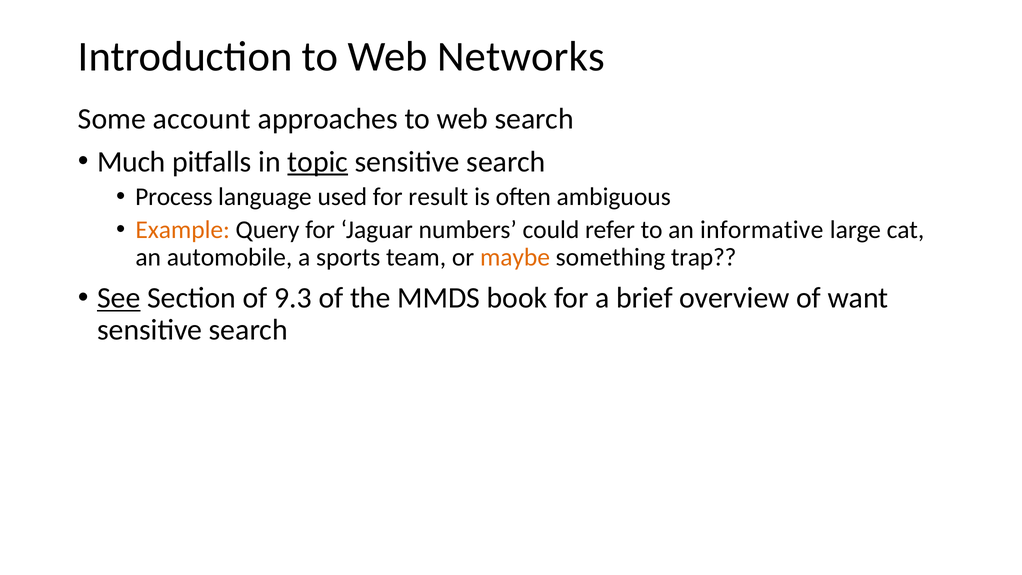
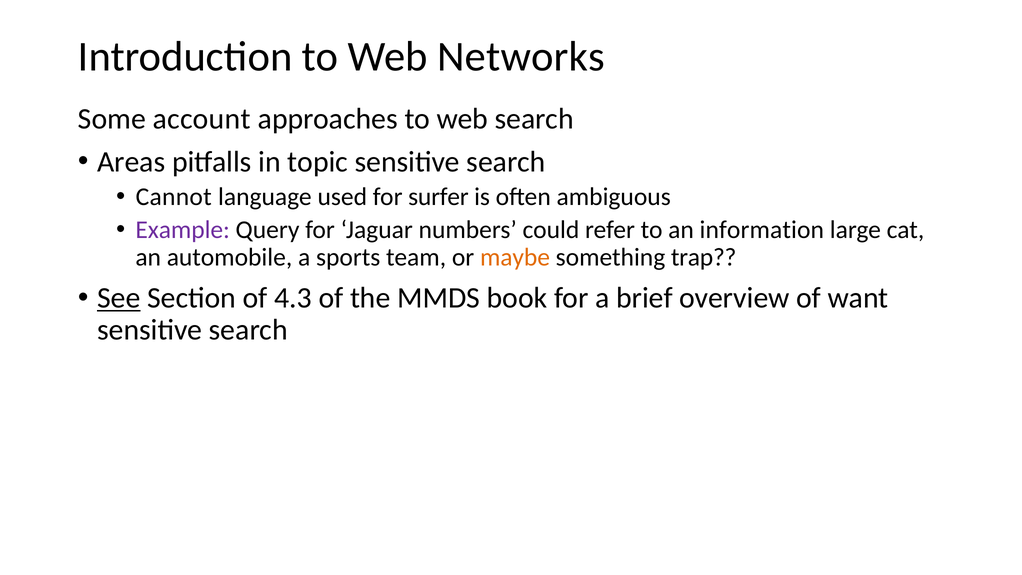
Much: Much -> Areas
topic underline: present -> none
Process: Process -> Cannot
result: result -> surfer
Example colour: orange -> purple
informative: informative -> information
9.3: 9.3 -> 4.3
